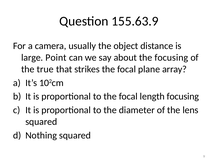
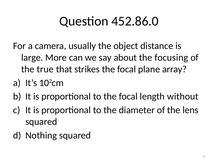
155.63.9: 155.63.9 -> 452.86.0
Point: Point -> More
length focusing: focusing -> without
